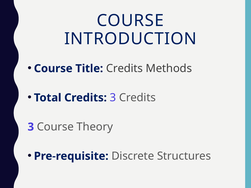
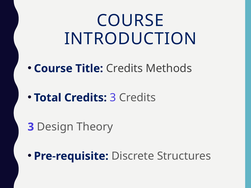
3 Course: Course -> Design
